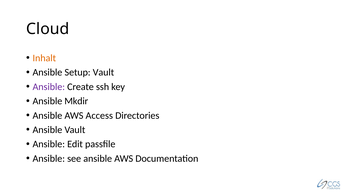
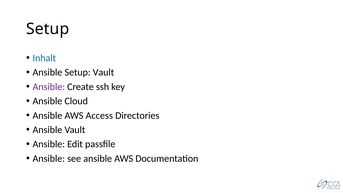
Cloud at (48, 29): Cloud -> Setup
Inhalt colour: orange -> blue
Mkdir: Mkdir -> Cloud
